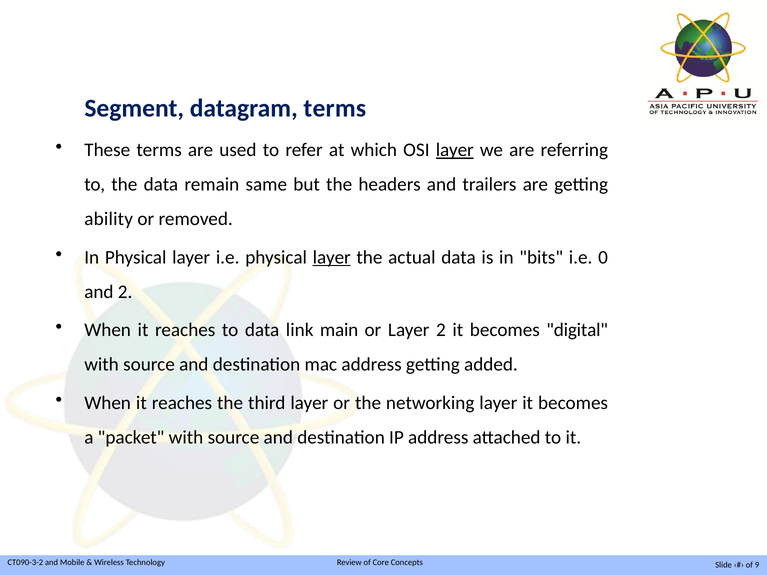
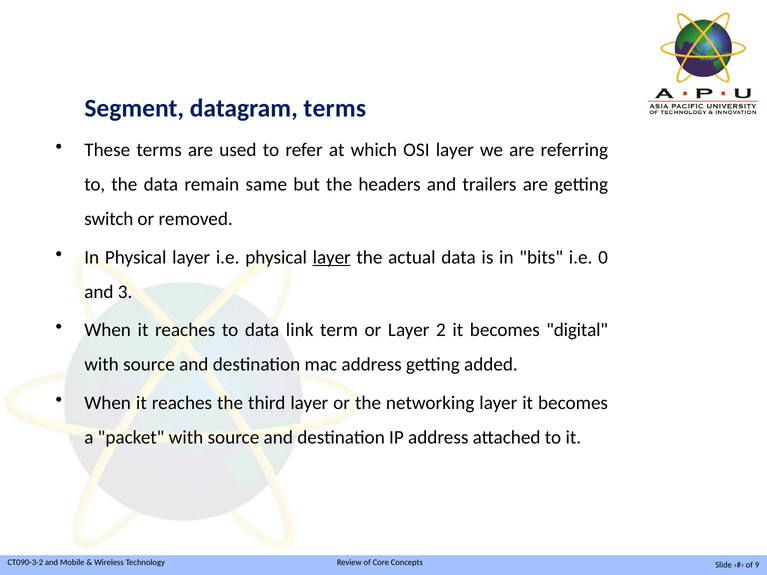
layer at (455, 150) underline: present -> none
ability: ability -> switch
and 2: 2 -> 3
main: main -> term
